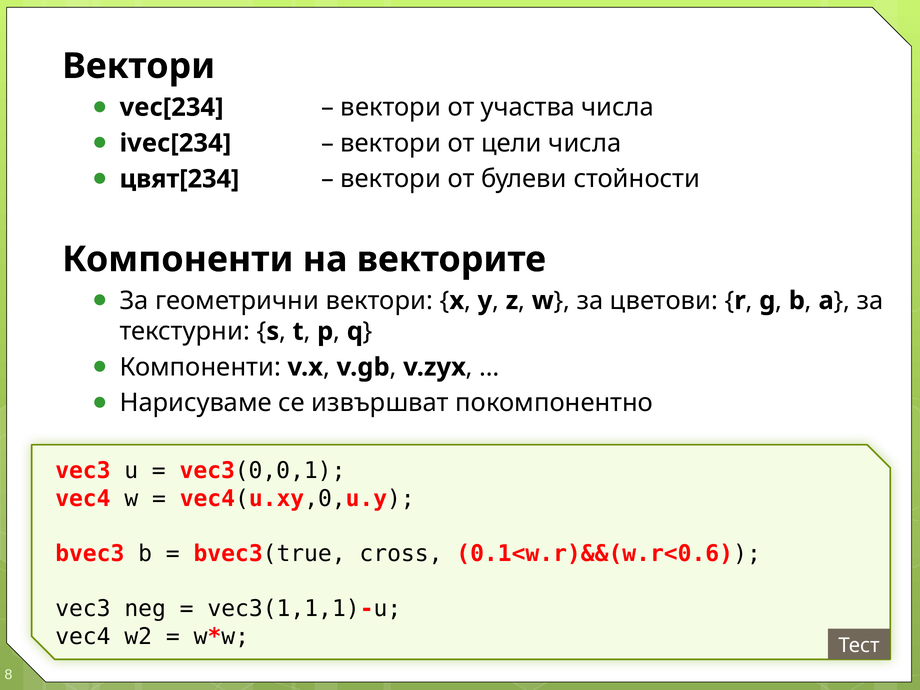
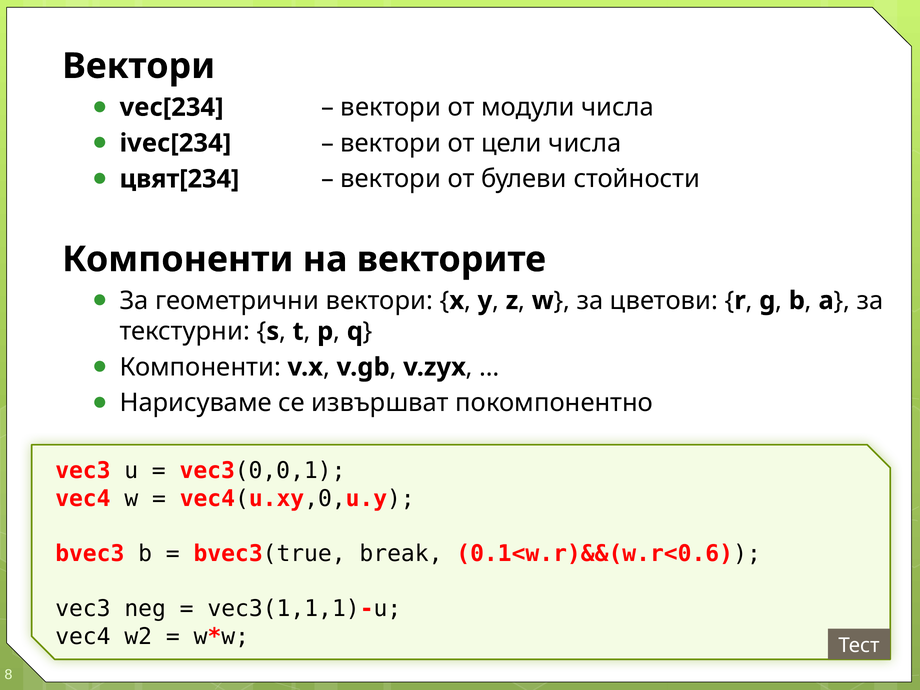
участва: участва -> модули
cross: cross -> break
